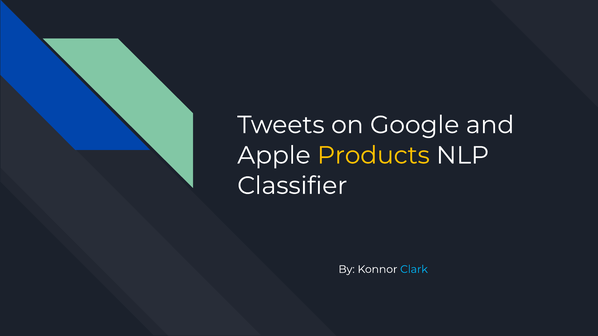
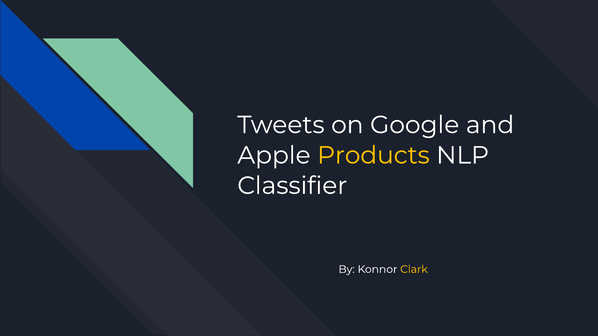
Clark colour: light blue -> yellow
